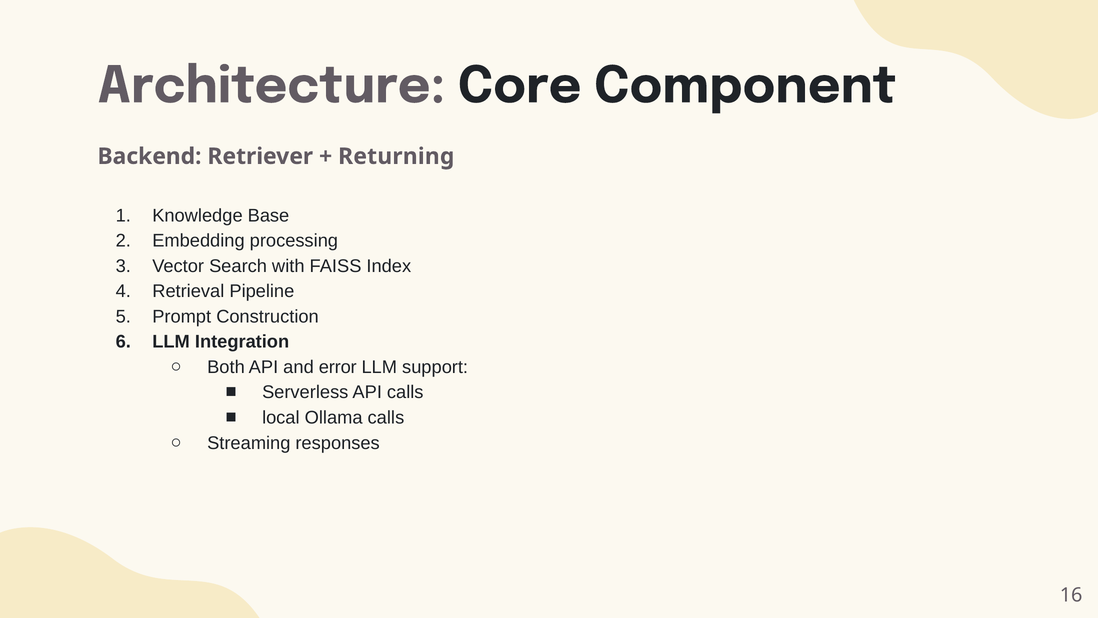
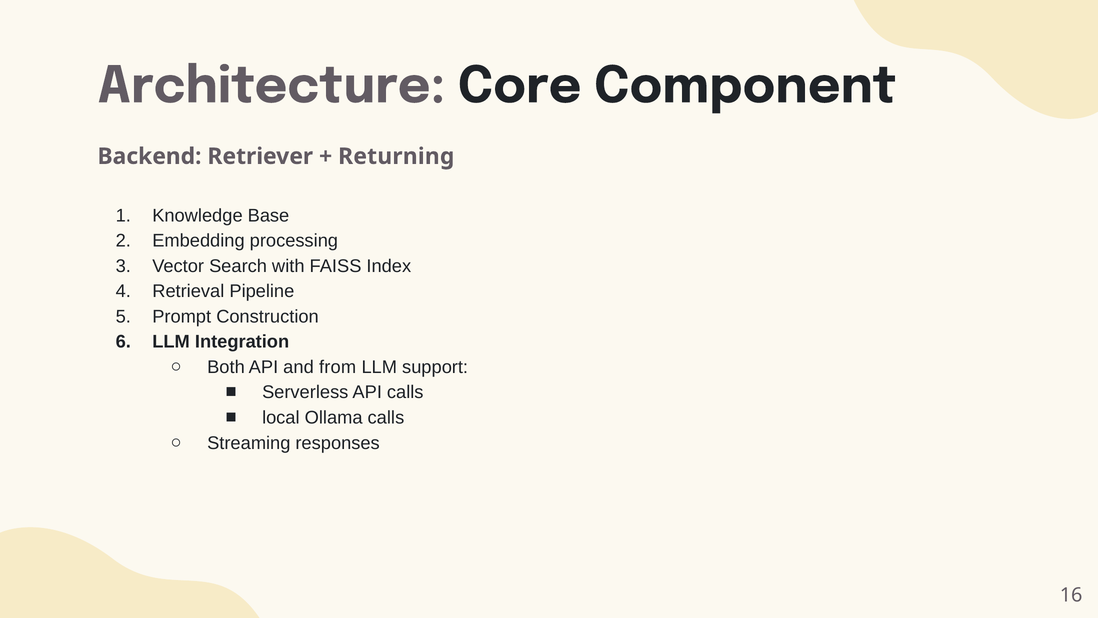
error: error -> from
